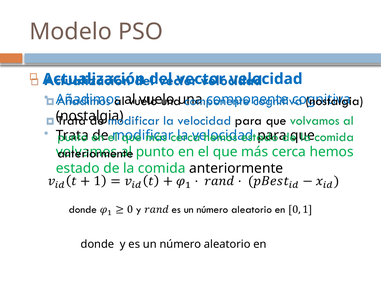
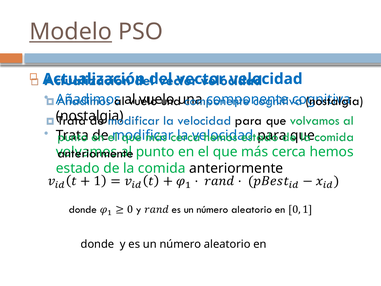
Modelo underline: none -> present
